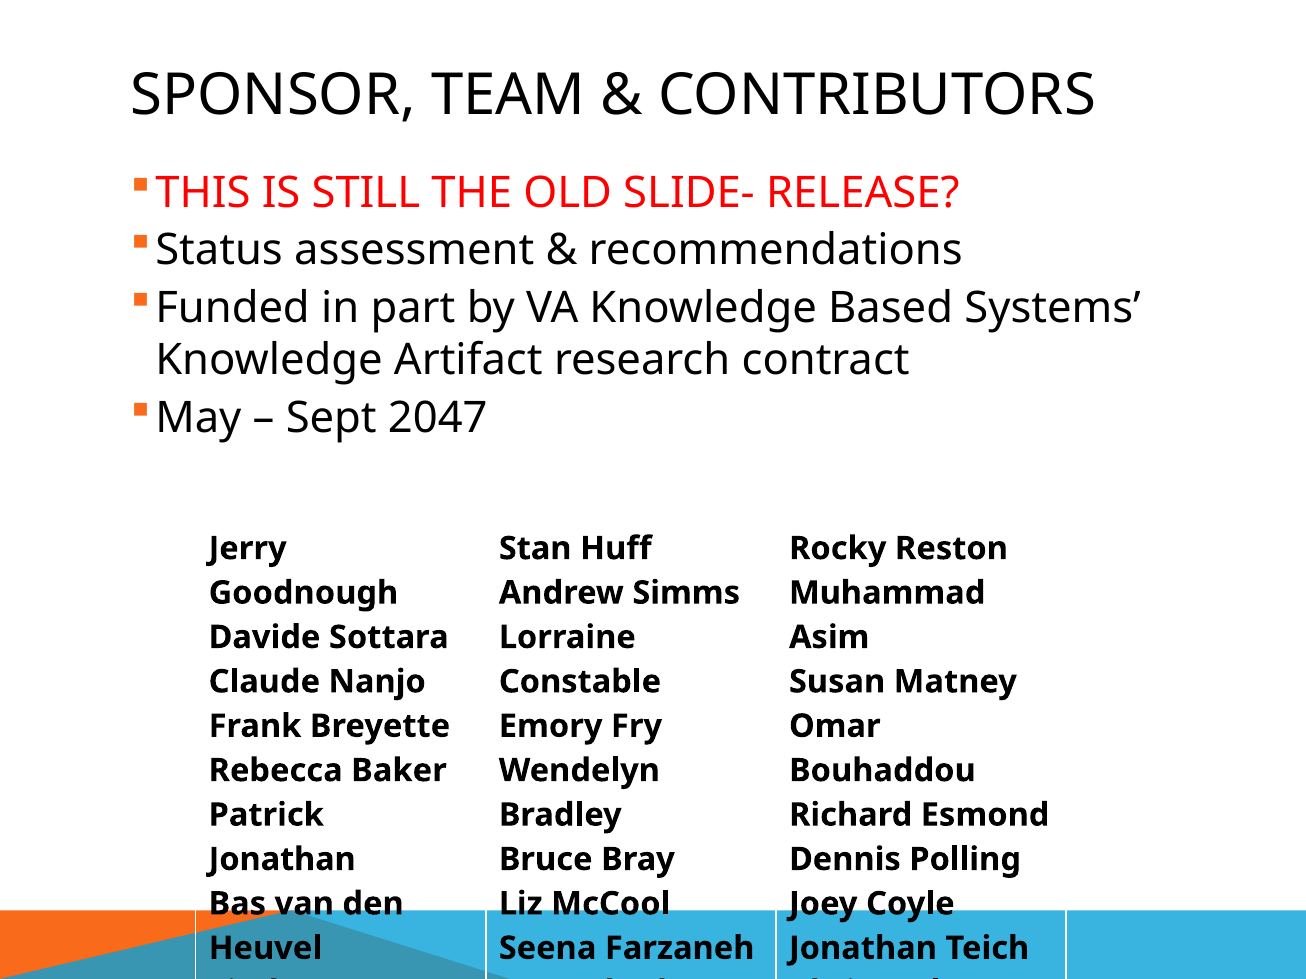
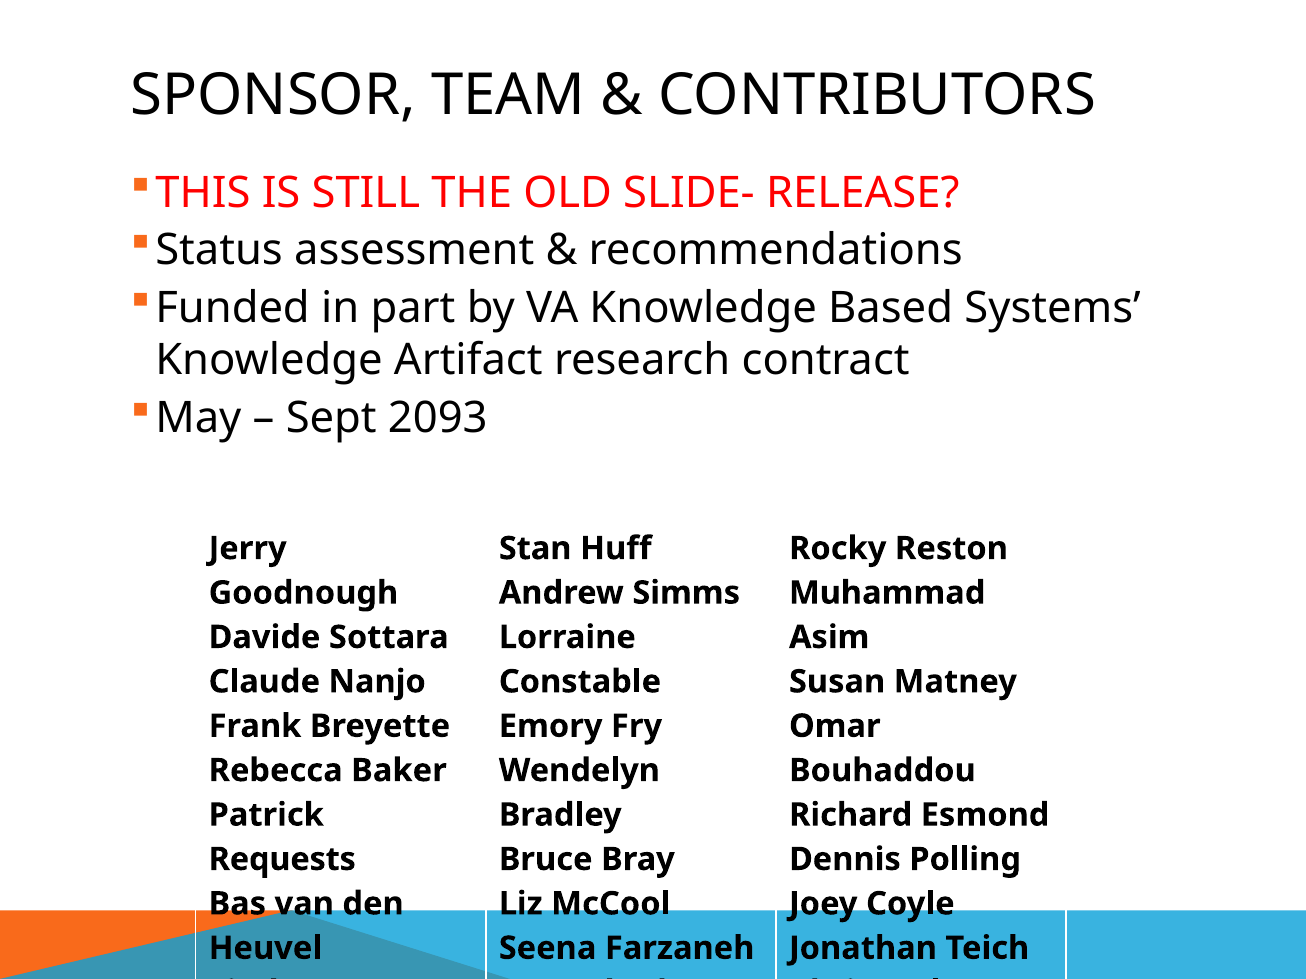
2047: 2047 -> 2093
Jonathan at (282, 860): Jonathan -> Requests
